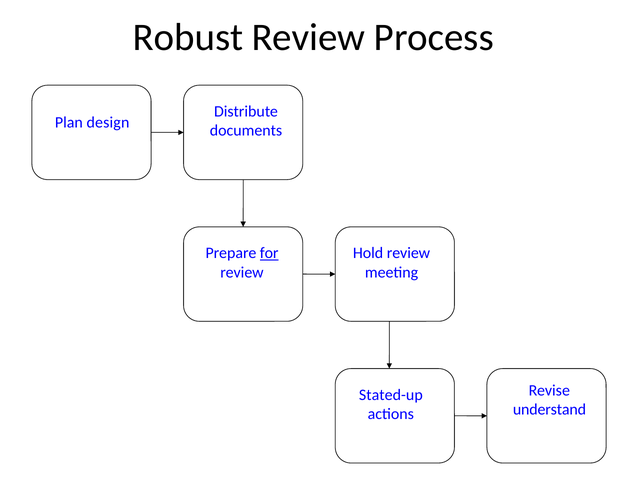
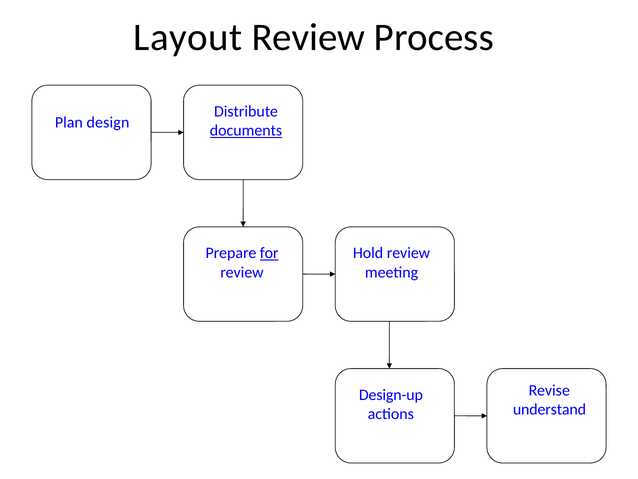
Robust: Robust -> Layout
documents underline: none -> present
Stated-up: Stated-up -> Design-up
